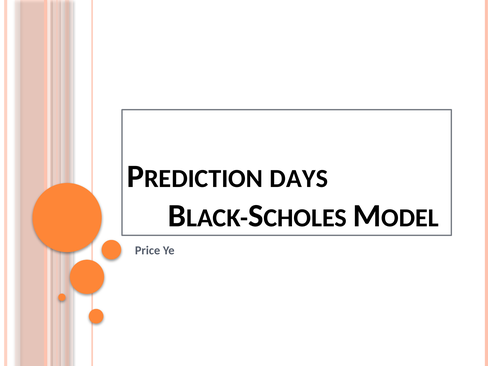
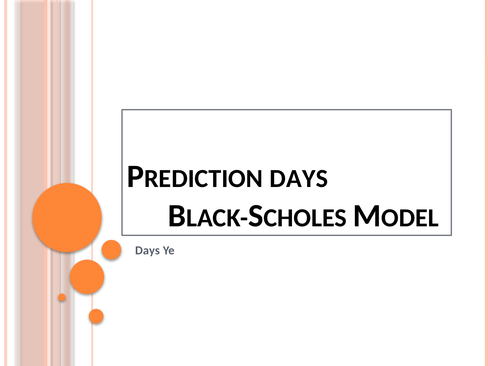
Price at (148, 251): Price -> Days
